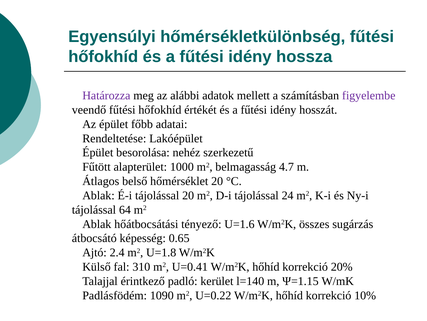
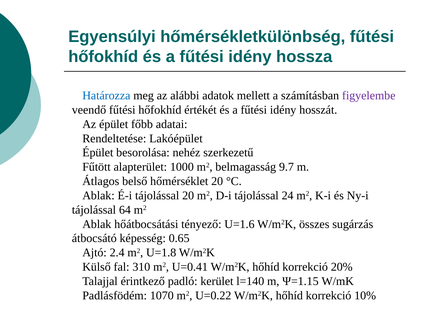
Határozza colour: purple -> blue
4.7: 4.7 -> 9.7
1090: 1090 -> 1070
